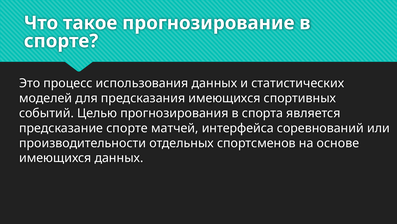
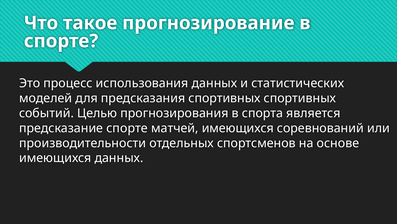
предсказания имеющихся: имеющихся -> спортивных
матчей интерфейса: интерфейса -> имеющихся
